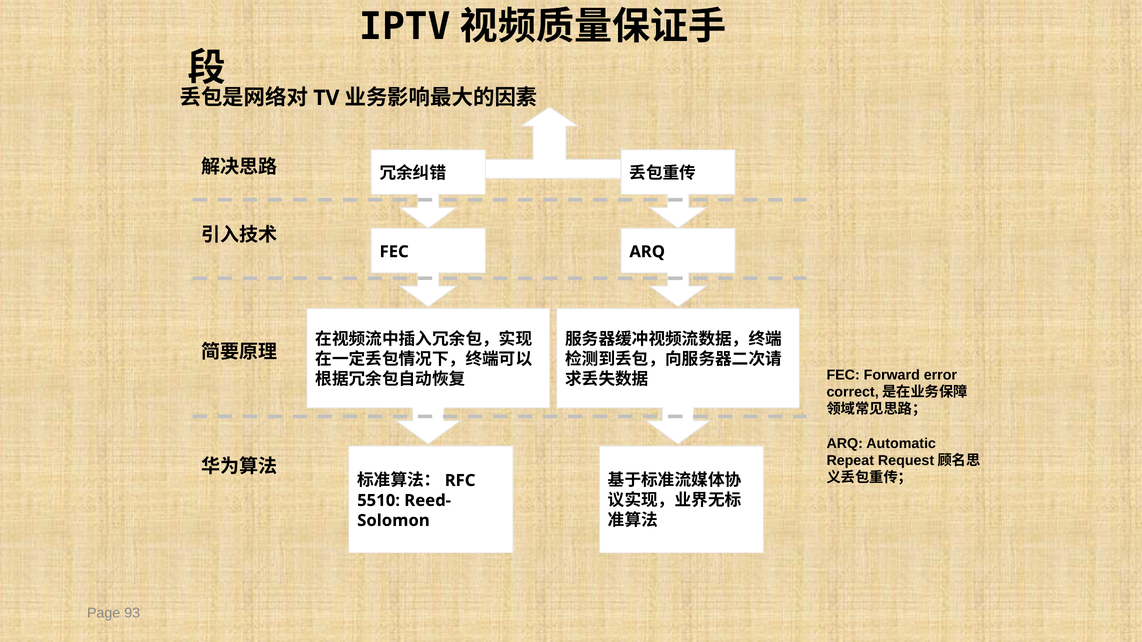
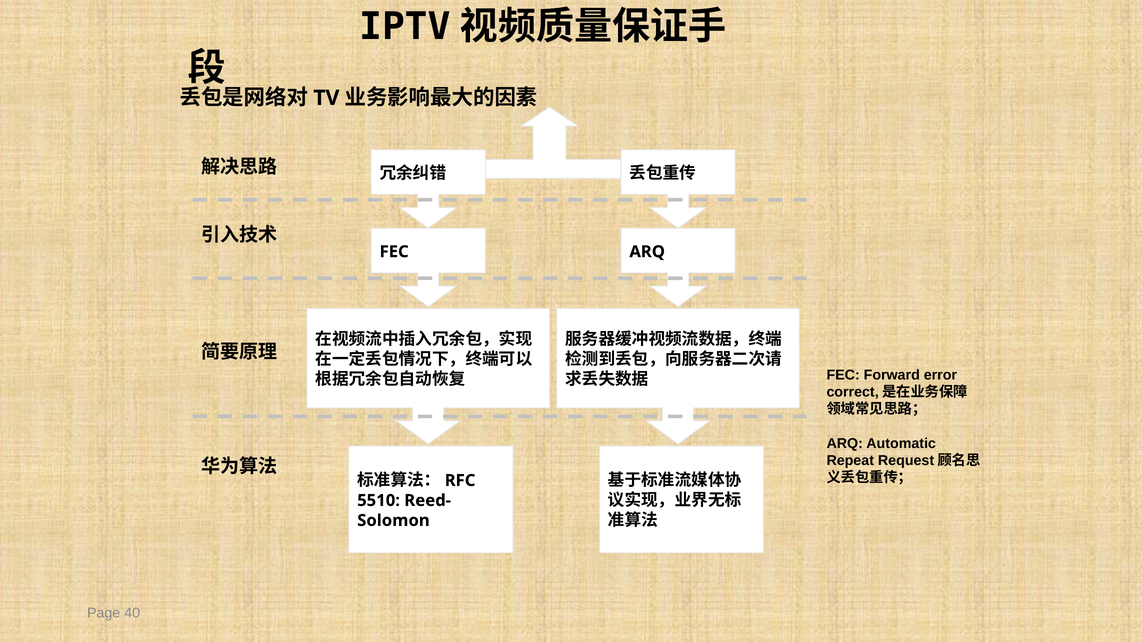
93: 93 -> 40
